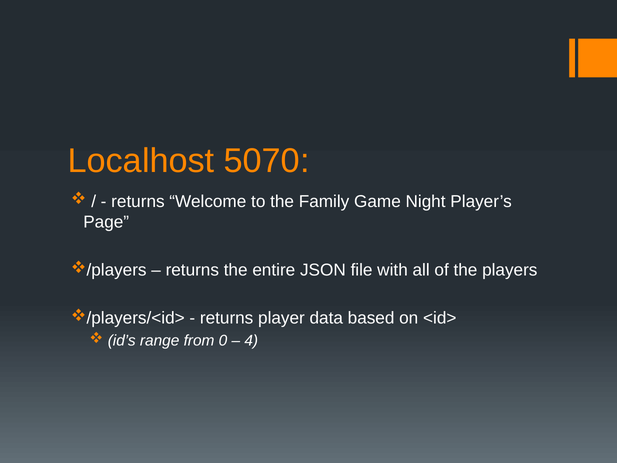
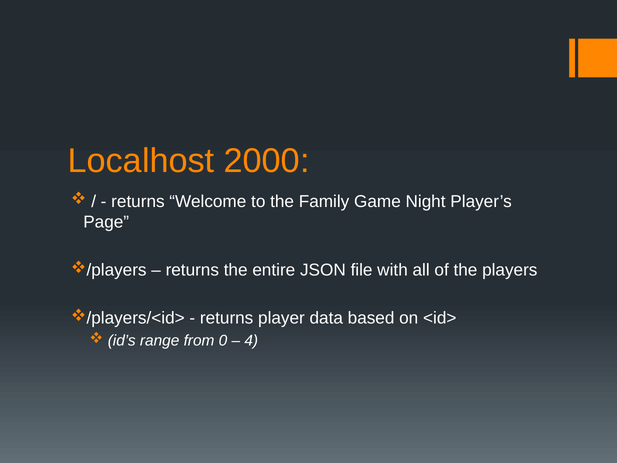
5070: 5070 -> 2000
